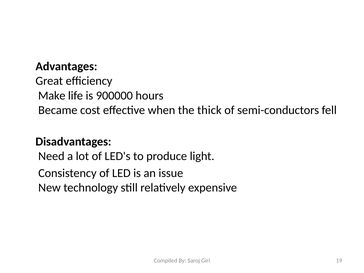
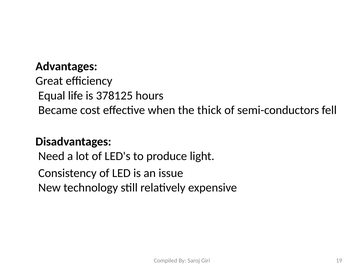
Make: Make -> Equal
900000: 900000 -> 378125
